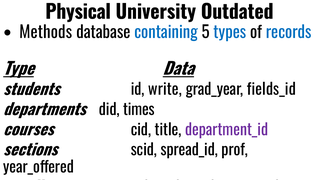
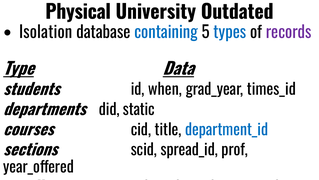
Methods: Methods -> Isolation
records colour: blue -> purple
write: write -> when
fields_id: fields_id -> times_id
times: times -> static
department_id colour: purple -> blue
